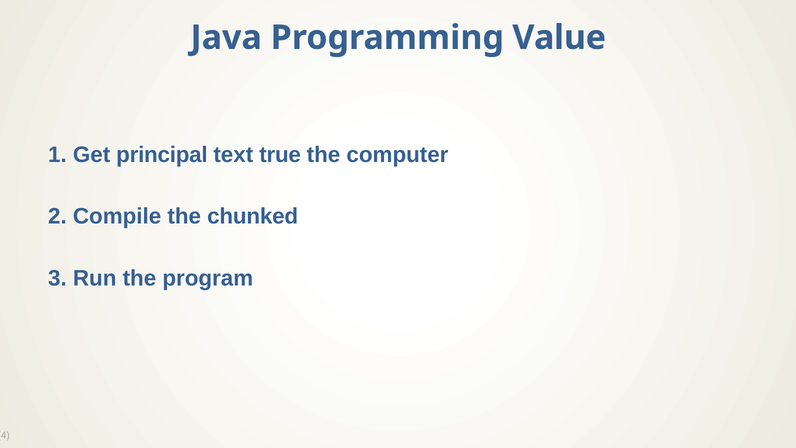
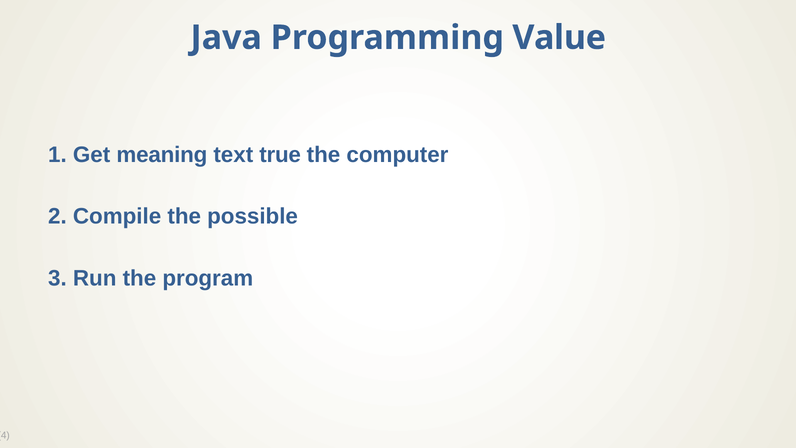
principal: principal -> meaning
chunked: chunked -> possible
